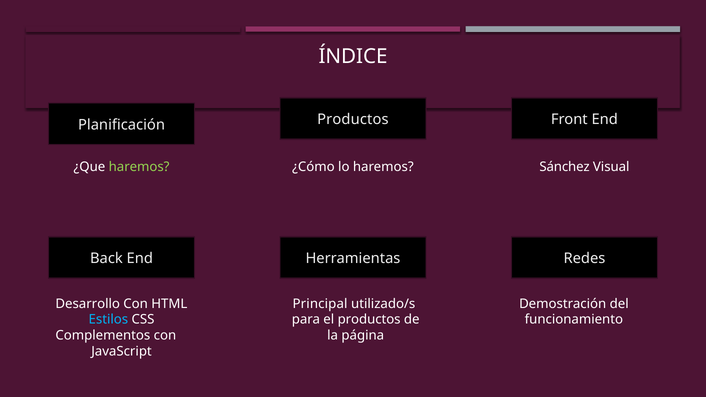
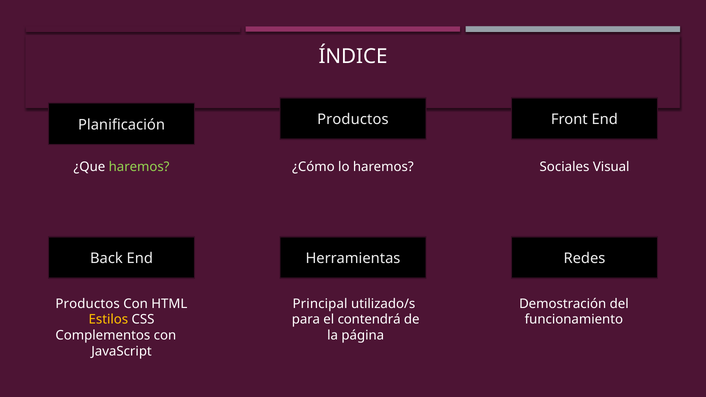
Sánchez: Sánchez -> Sociales
Desarrollo at (88, 304): Desarrollo -> Productos
Estilos colour: light blue -> yellow
el productos: productos -> contendrá
